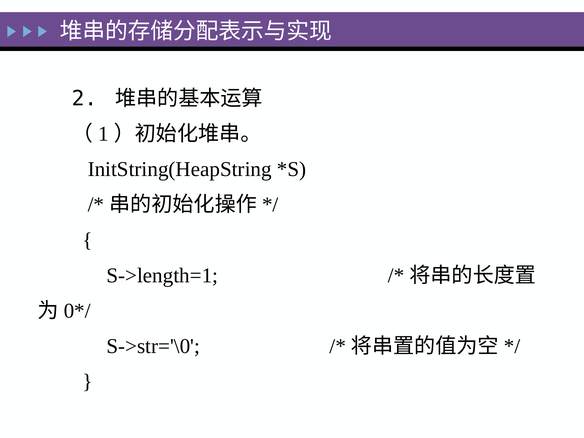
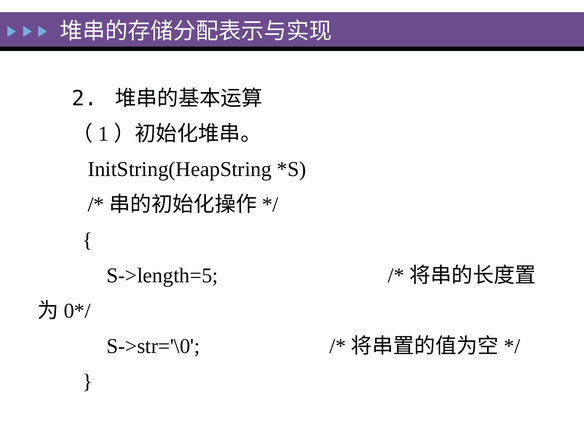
S->length=1: S->length=1 -> S->length=5
